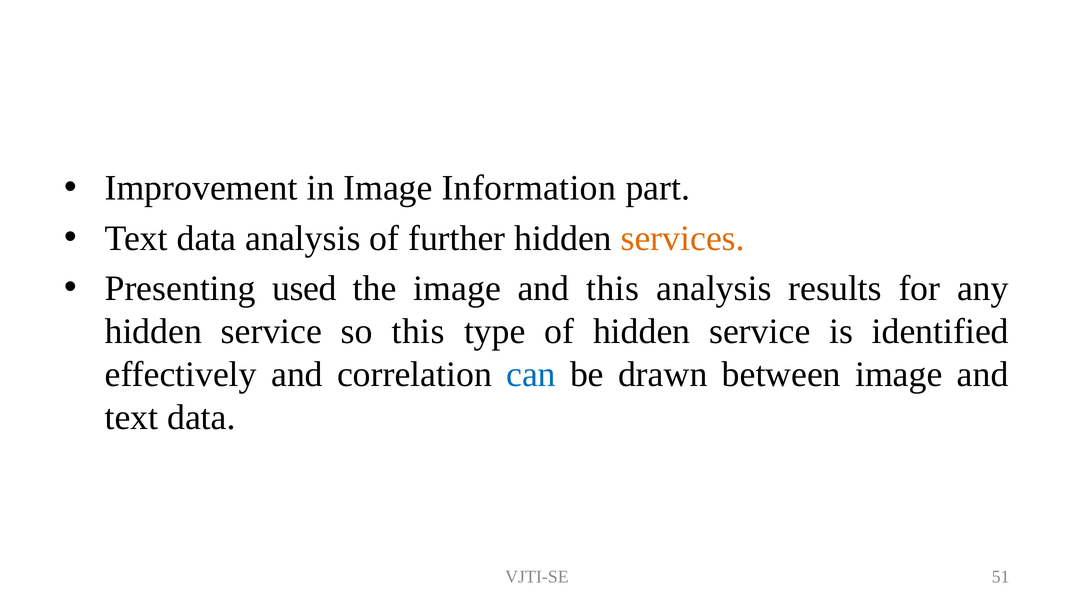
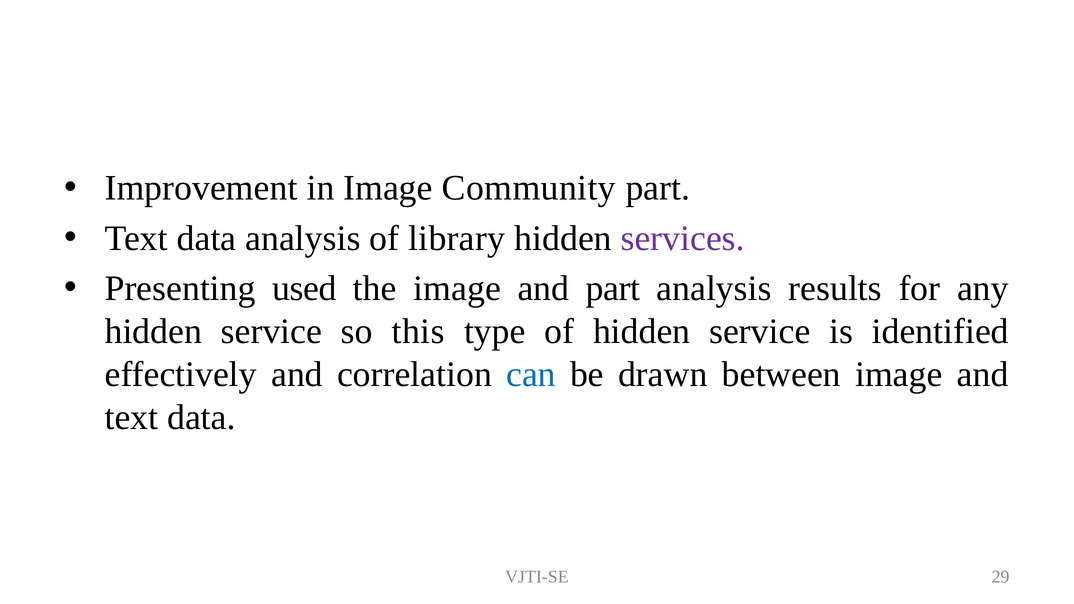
Information: Information -> Community
further: further -> library
services colour: orange -> purple
and this: this -> part
51: 51 -> 29
